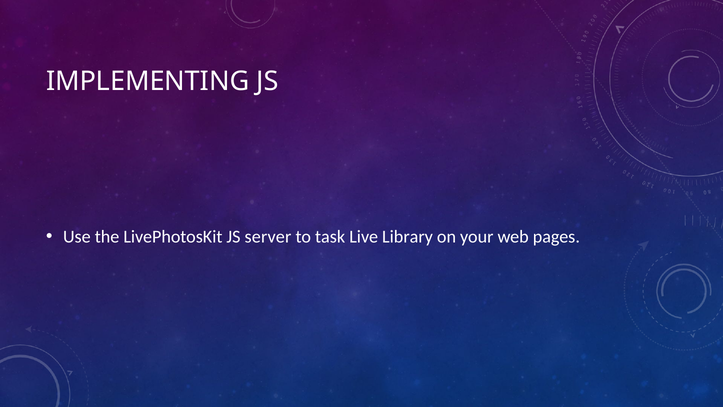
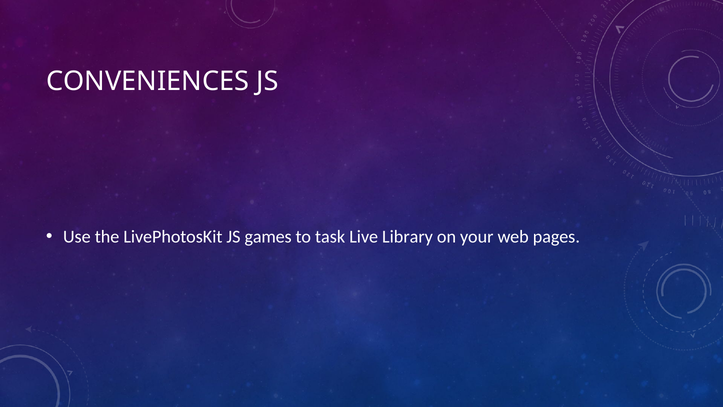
IMPLEMENTING: IMPLEMENTING -> CONVENIENCES
server: server -> games
